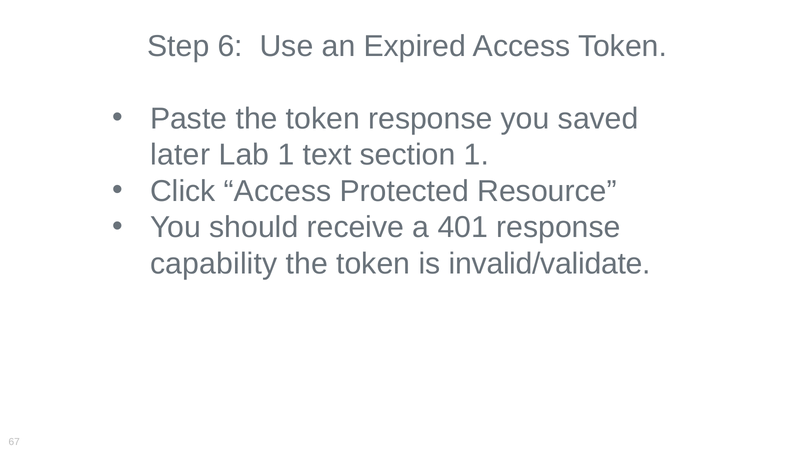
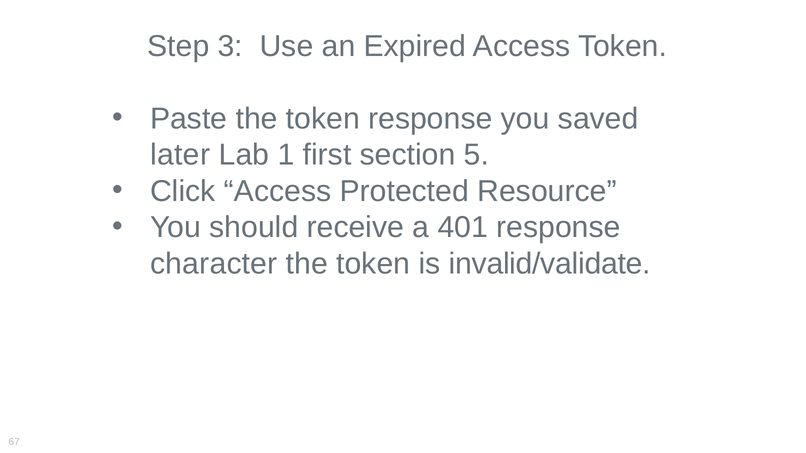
6: 6 -> 3
text: text -> first
section 1: 1 -> 5
capability: capability -> character
